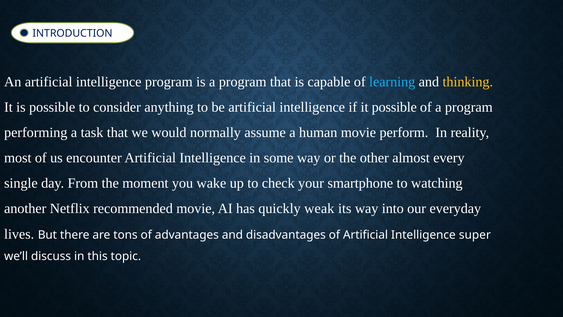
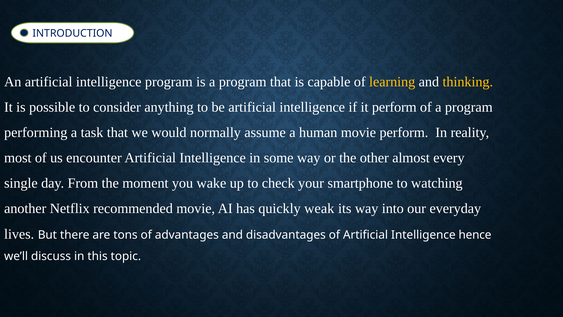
learning colour: light blue -> yellow
it possible: possible -> perform
super: super -> hence
